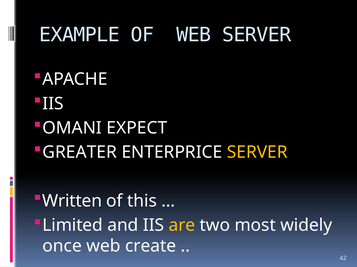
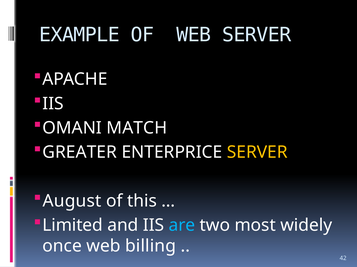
EXPECT: EXPECT -> MATCH
Written: Written -> August
are colour: yellow -> light blue
create: create -> billing
